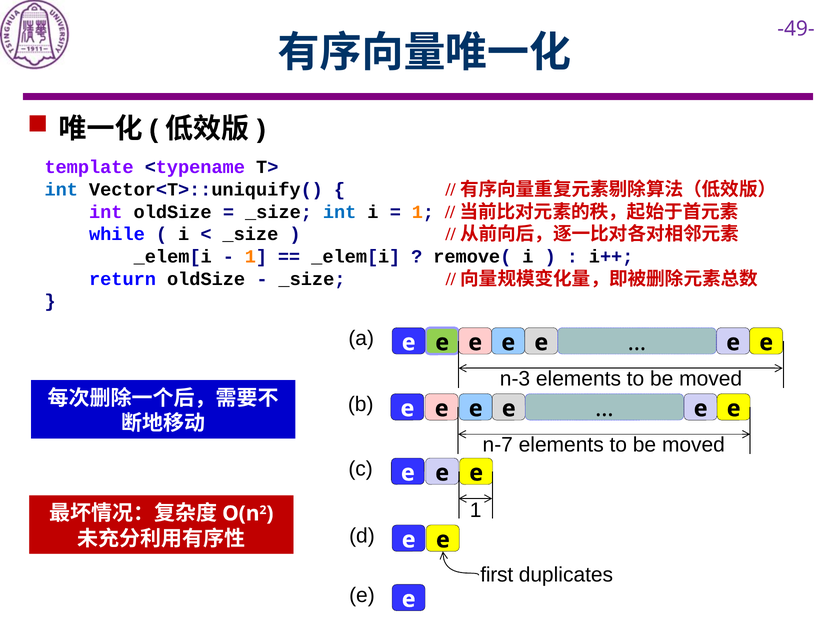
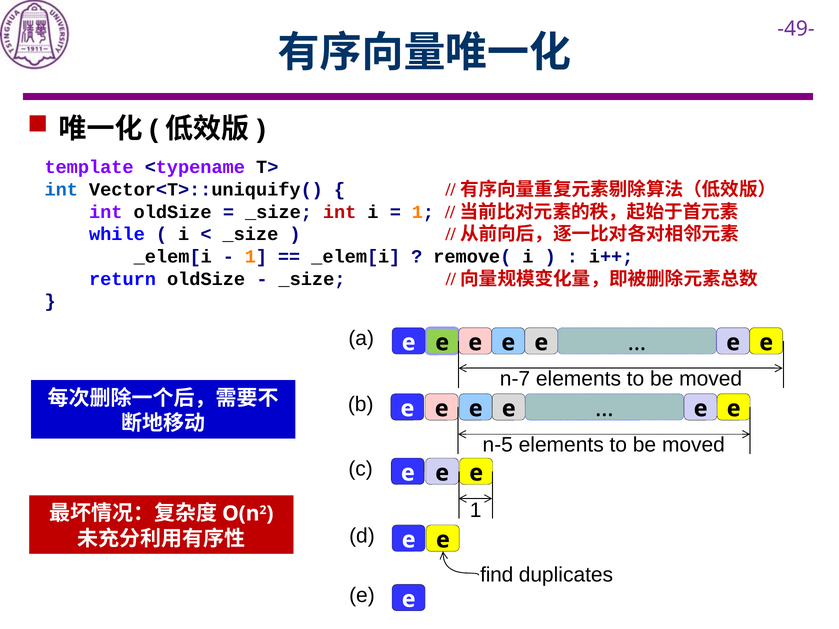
int at (340, 212) colour: blue -> red
n-3: n-3 -> n-7
n-7: n-7 -> n-5
first: first -> find
